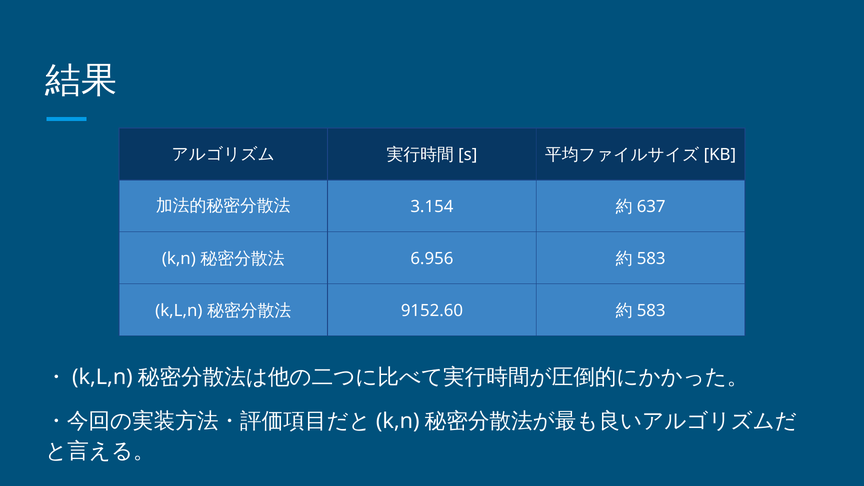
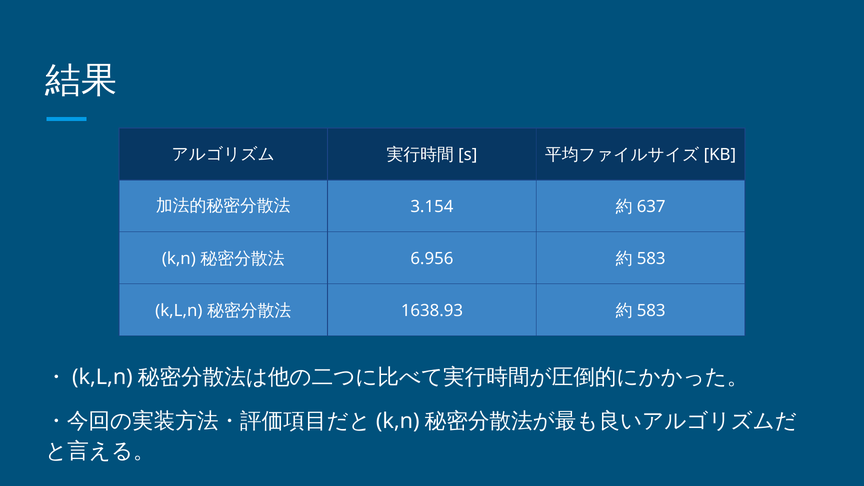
9152.60: 9152.60 -> 1638.93
